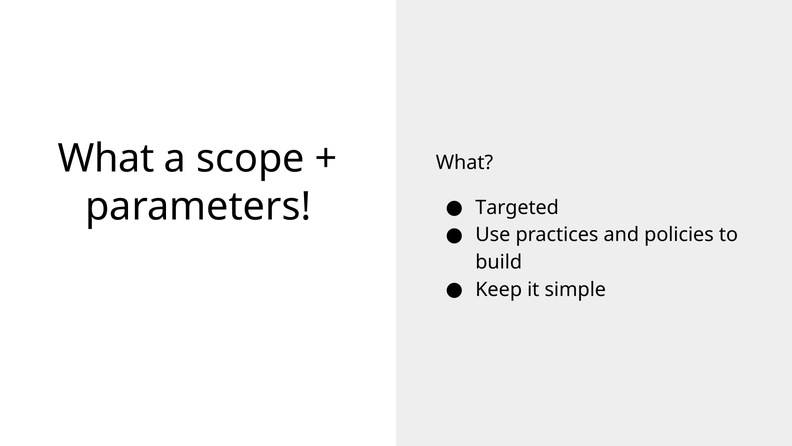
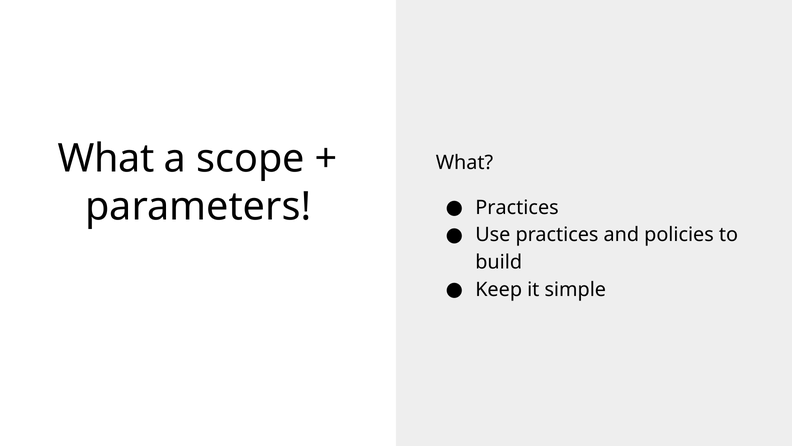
Targeted at (517, 207): Targeted -> Practices
